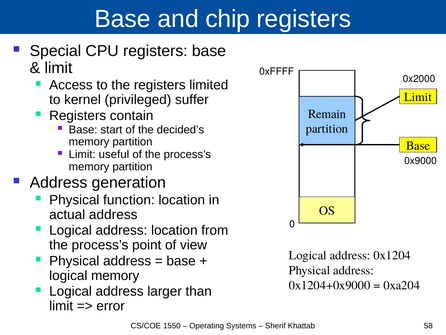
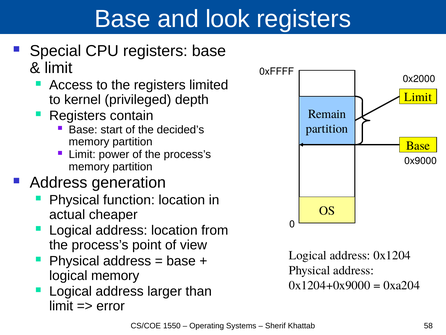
chip: chip -> look
suffer: suffer -> depth
useful: useful -> power
actual address: address -> cheaper
